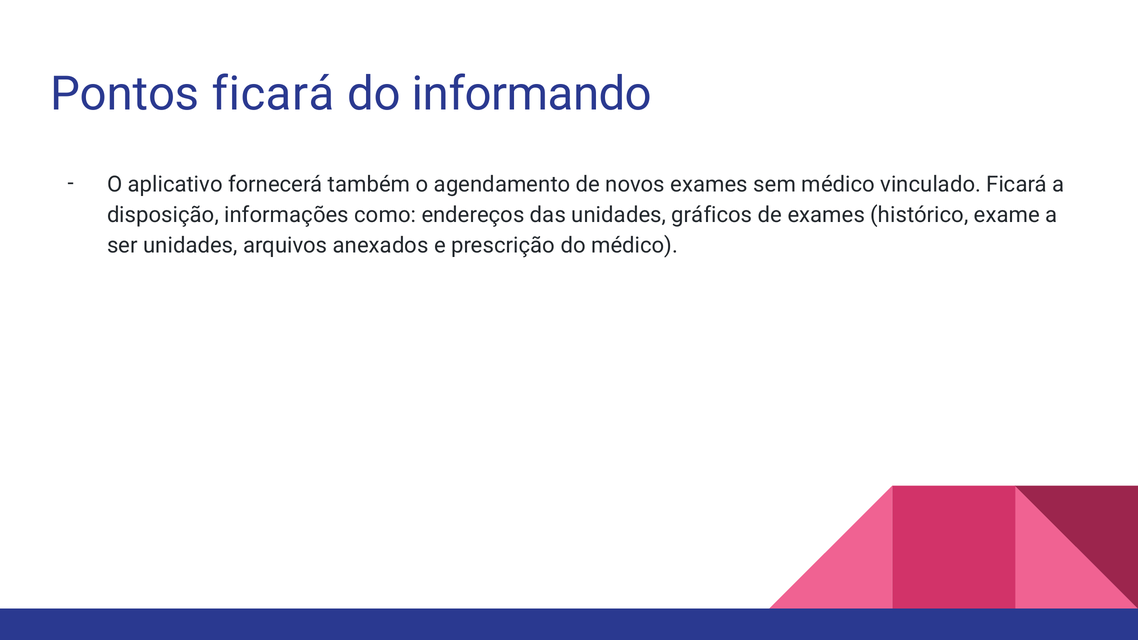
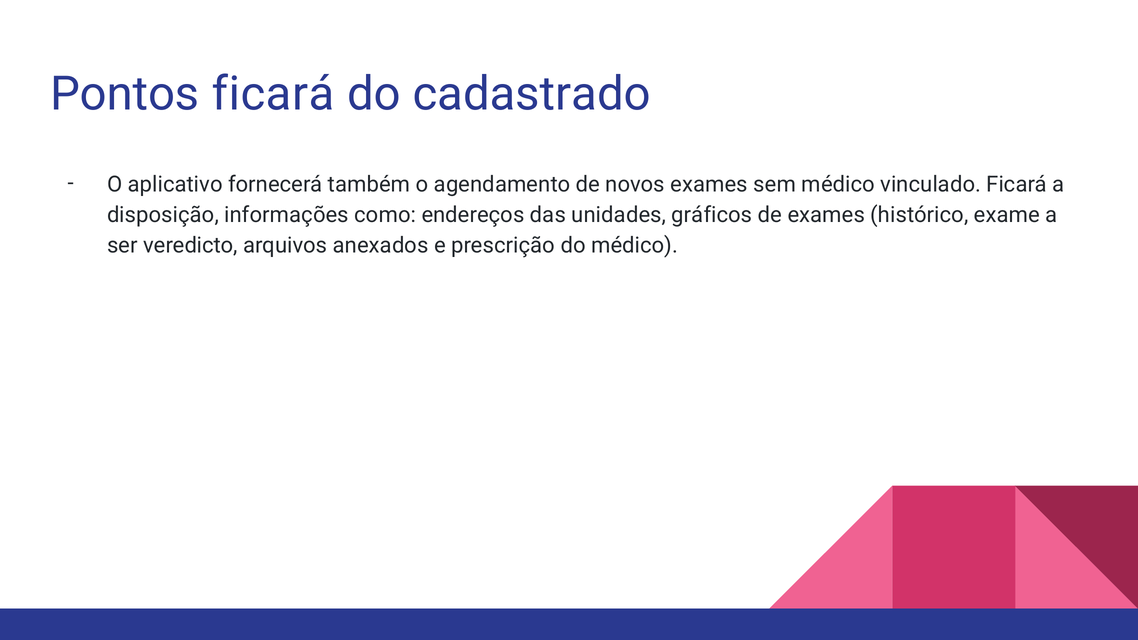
informando: informando -> cadastrado
ser unidades: unidades -> veredicto
